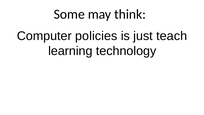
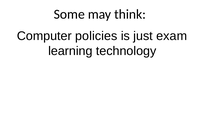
teach: teach -> exam
